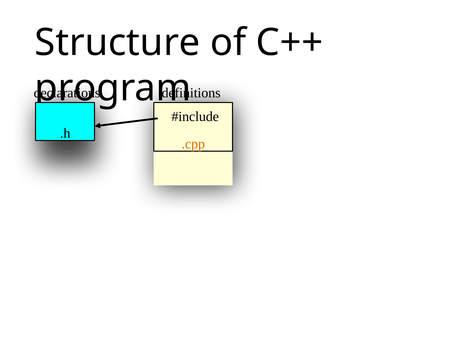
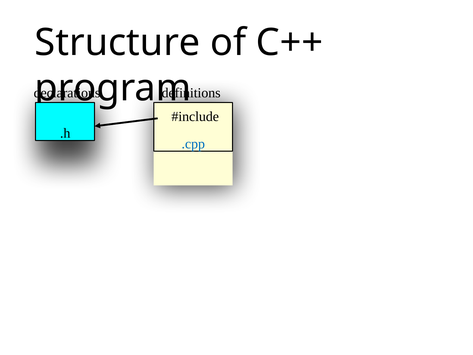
.cpp colour: orange -> blue
